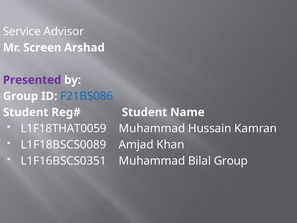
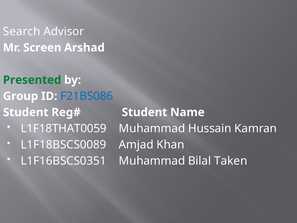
Service: Service -> Search
Presented colour: purple -> green
Bilal Group: Group -> Taken
